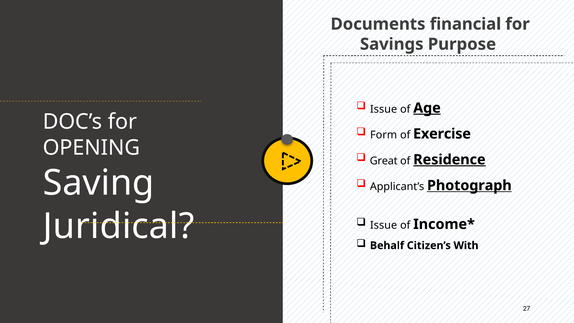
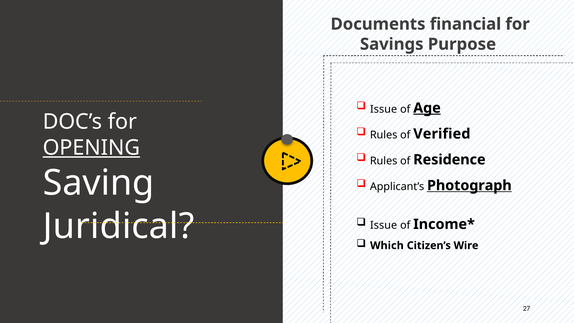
Form at (384, 135): Form -> Rules
Exercise: Exercise -> Verified
OPENING underline: none -> present
Great at (384, 161): Great -> Rules
Residence underline: present -> none
Behalf: Behalf -> Which
With: With -> Wire
